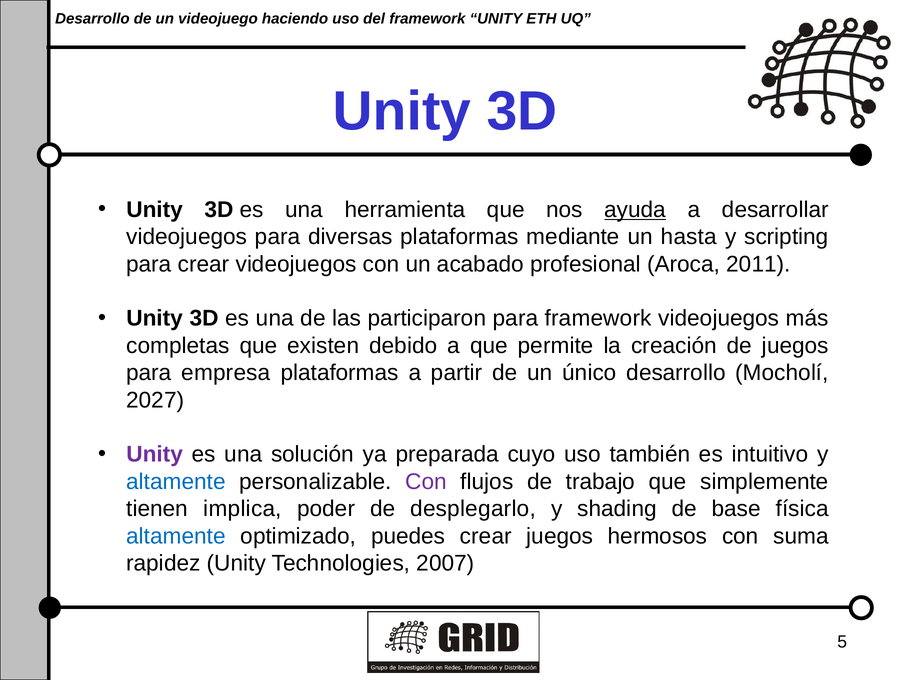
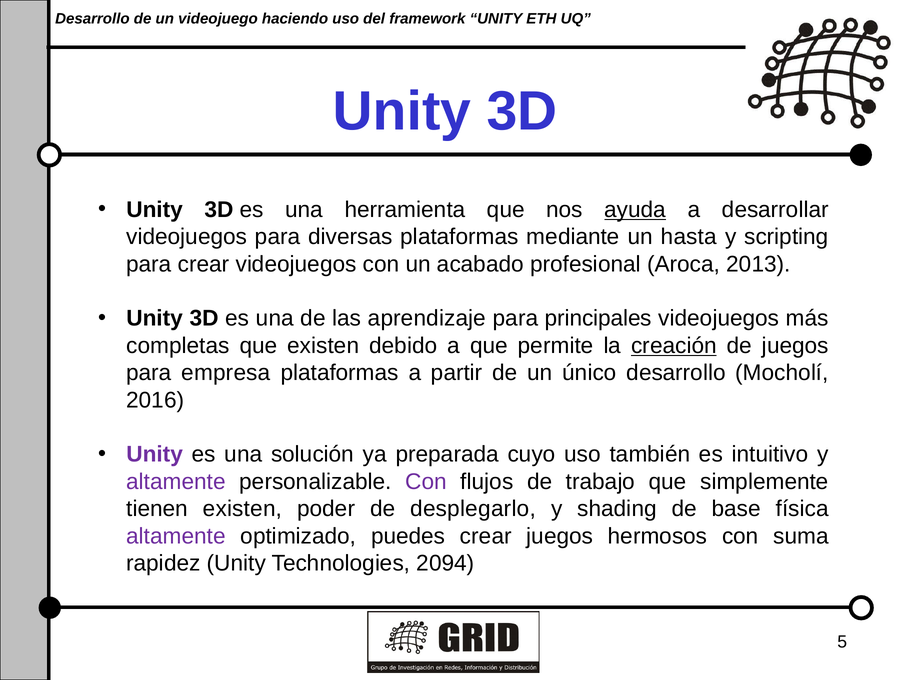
2011: 2011 -> 2013
participaron: participaron -> aprendizaje
para framework: framework -> principales
creación underline: none -> present
2027: 2027 -> 2016
altamente at (176, 481) colour: blue -> purple
tienen implica: implica -> existen
altamente at (176, 536) colour: blue -> purple
2007: 2007 -> 2094
